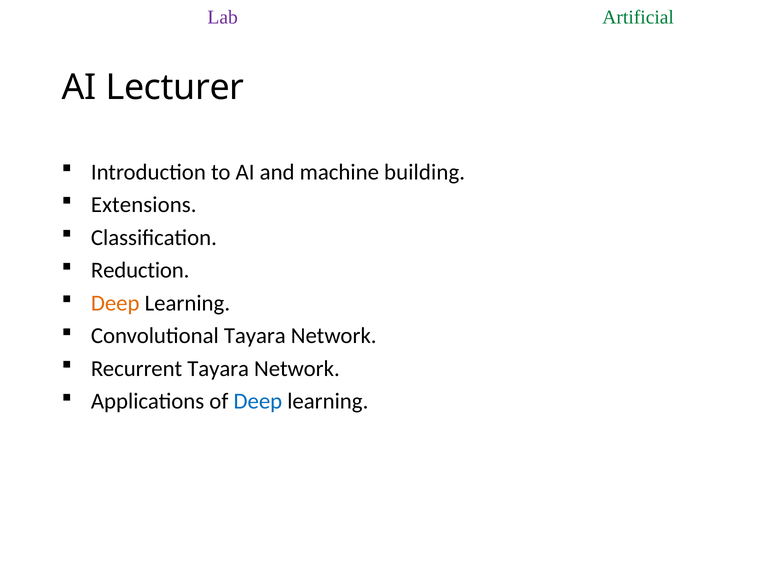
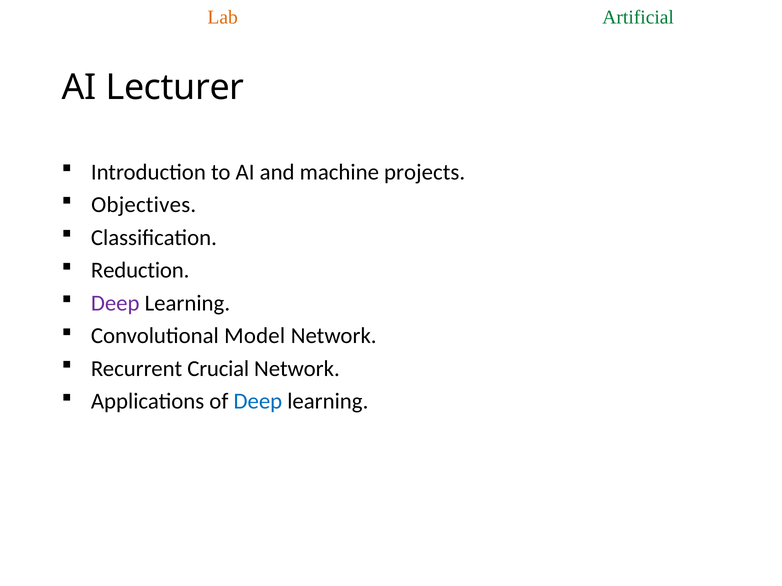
Lab colour: purple -> orange
building: building -> projects
Extensions: Extensions -> Objectives
Deep at (115, 303) colour: orange -> purple
Convolutional Tayara: Tayara -> Model
Recurrent Tayara: Tayara -> Crucial
